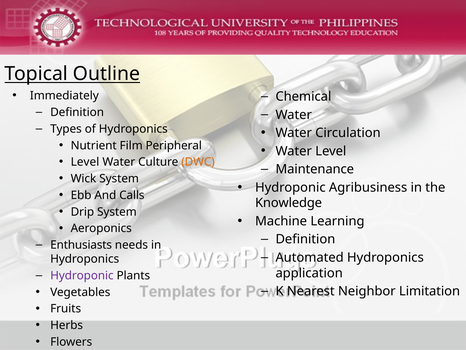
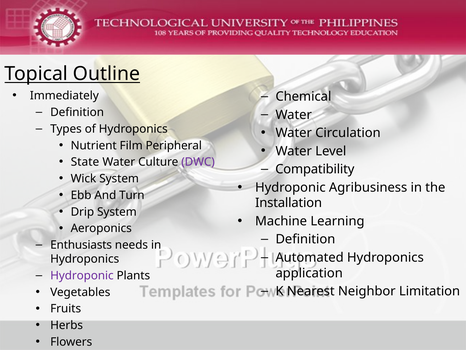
Level at (85, 162): Level -> State
DWC colour: orange -> purple
Maintenance: Maintenance -> Compatibility
Calls: Calls -> Turn
Knowledge: Knowledge -> Installation
